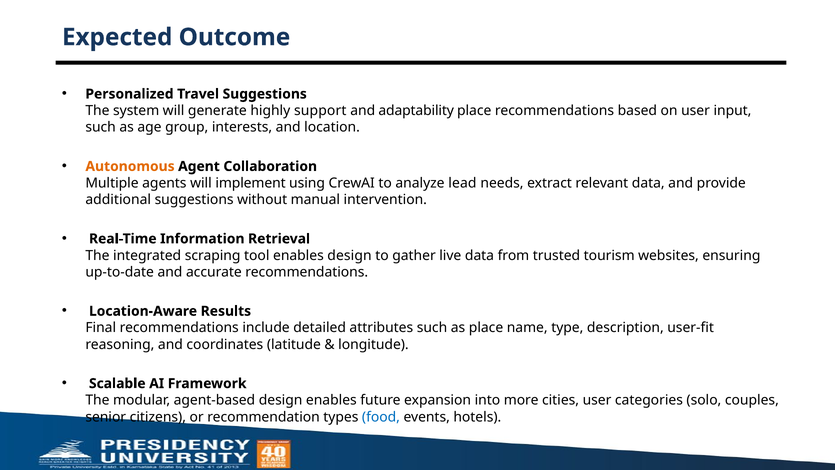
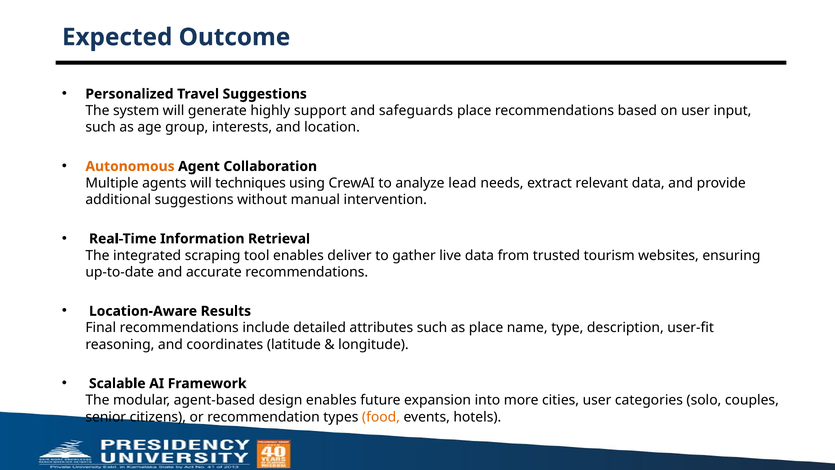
adaptability: adaptability -> safeguards
implement: implement -> techniques
enables design: design -> deliver
food colour: blue -> orange
